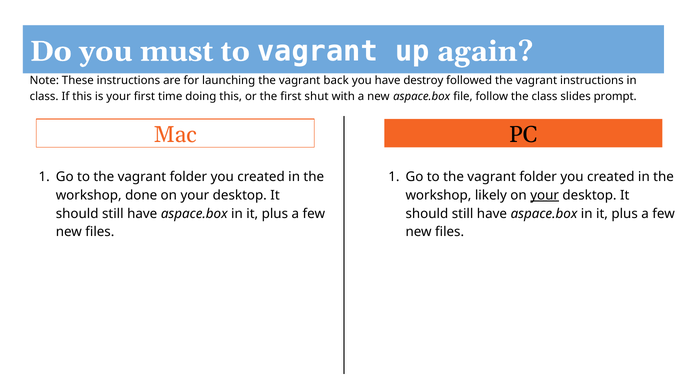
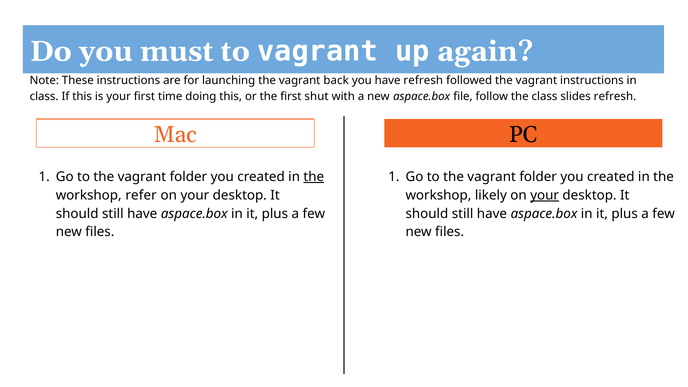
have destroy: destroy -> refresh
slides prompt: prompt -> refresh
the at (314, 177) underline: none -> present
done: done -> refer
